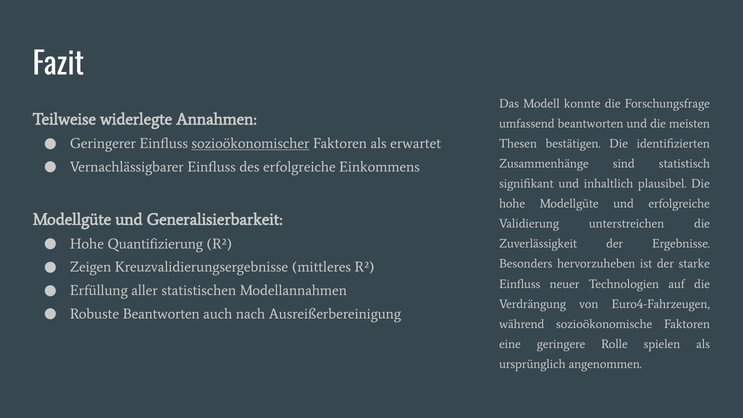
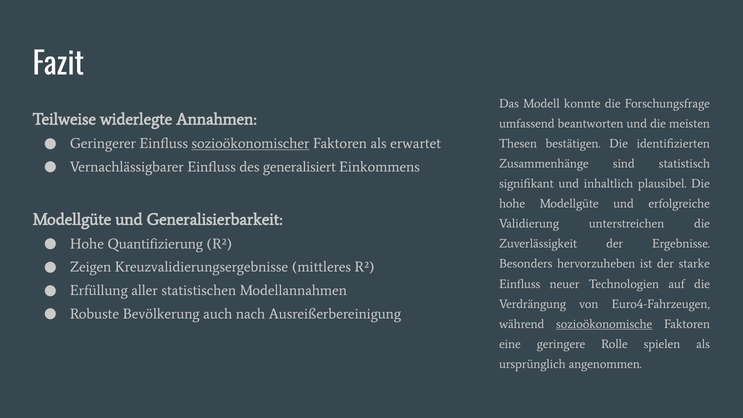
des erfolgreiche: erfolgreiche -> generalisiert
Robuste Beantworten: Beantworten -> Bevölkerung
sozioökonomische underline: none -> present
